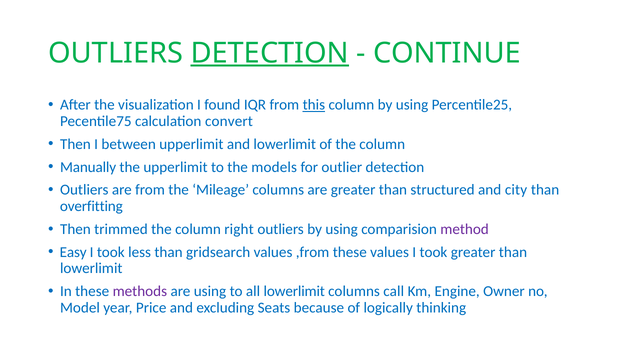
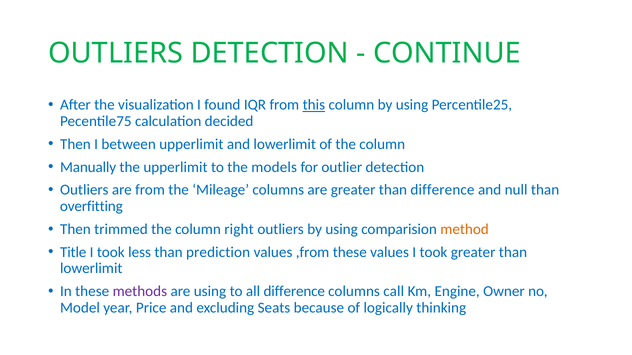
DETECTION at (270, 53) underline: present -> none
convert: convert -> decided
than structured: structured -> difference
city: city -> null
method colour: purple -> orange
Easy: Easy -> Title
gridsearch: gridsearch -> prediction
all lowerlimit: lowerlimit -> difference
